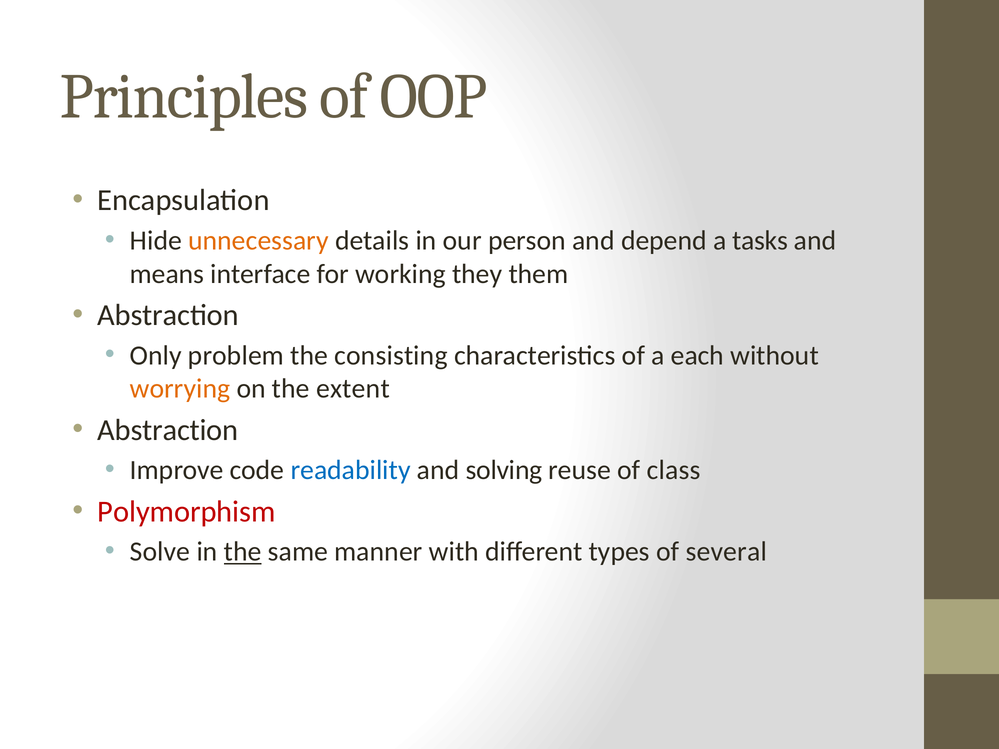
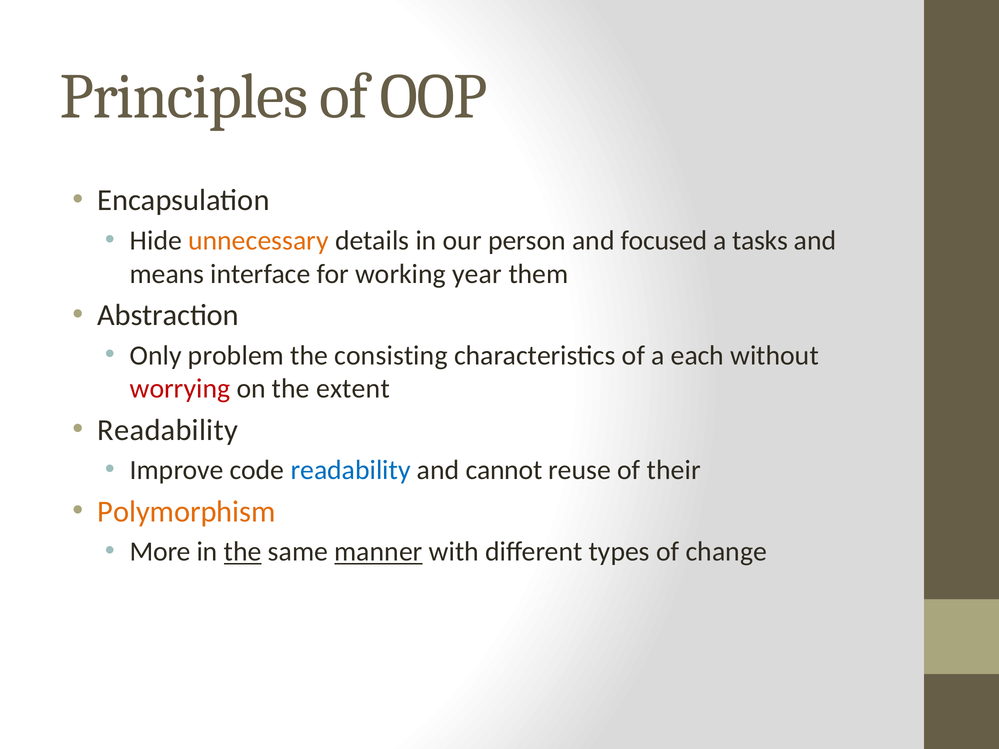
depend: depend -> focused
they: they -> year
worrying colour: orange -> red
Abstraction at (168, 430): Abstraction -> Readability
solving: solving -> cannot
class: class -> their
Polymorphism colour: red -> orange
Solve: Solve -> More
manner underline: none -> present
several: several -> change
